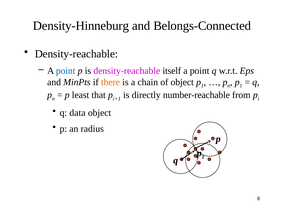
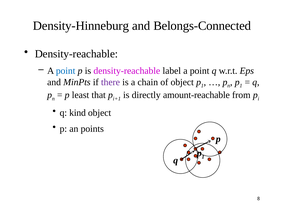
itself: itself -> label
there colour: orange -> purple
number-reachable: number-reachable -> amount-reachable
data: data -> kind
radius: radius -> points
